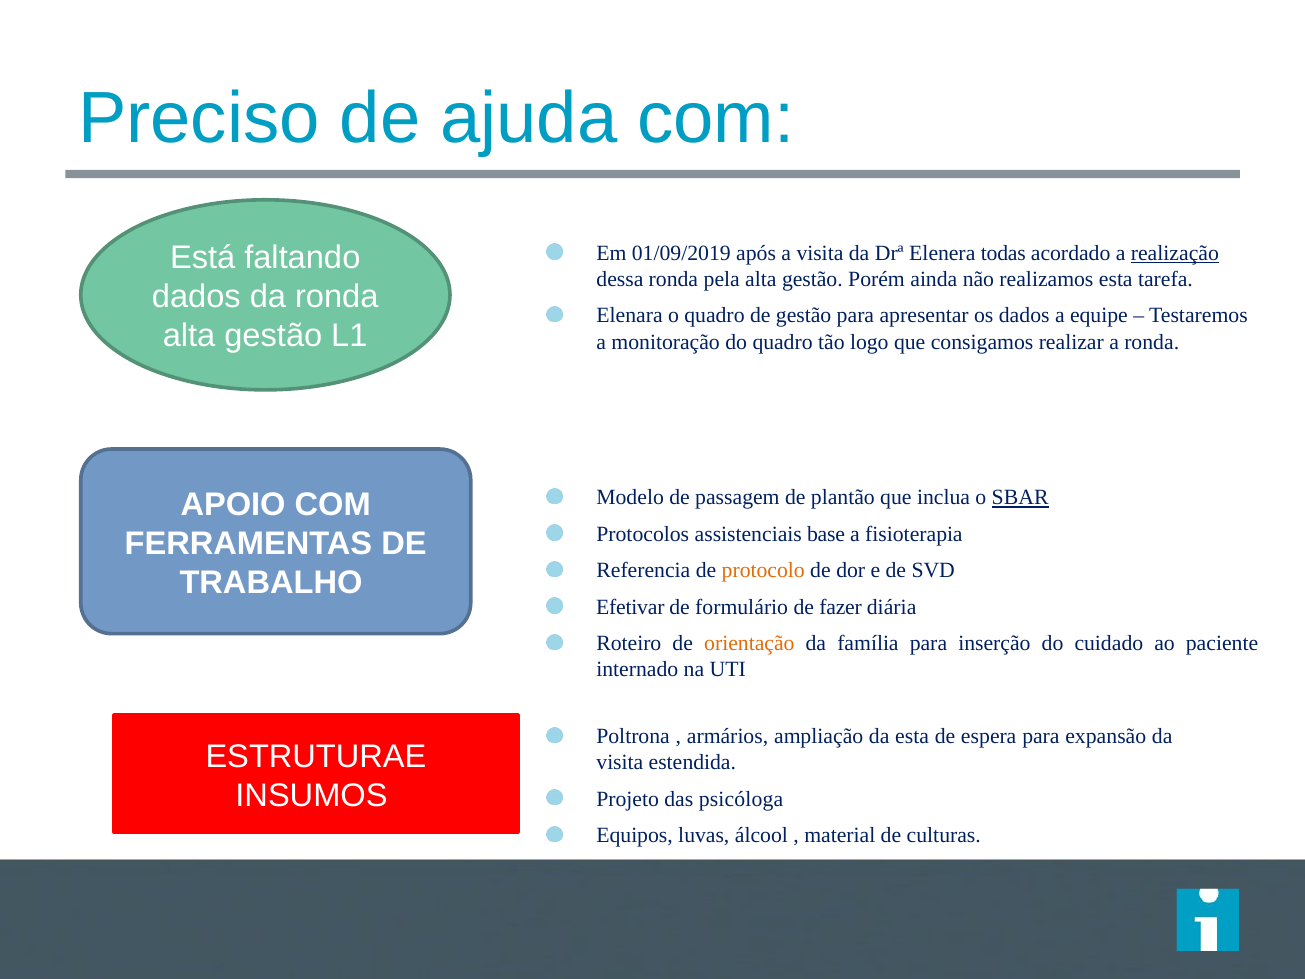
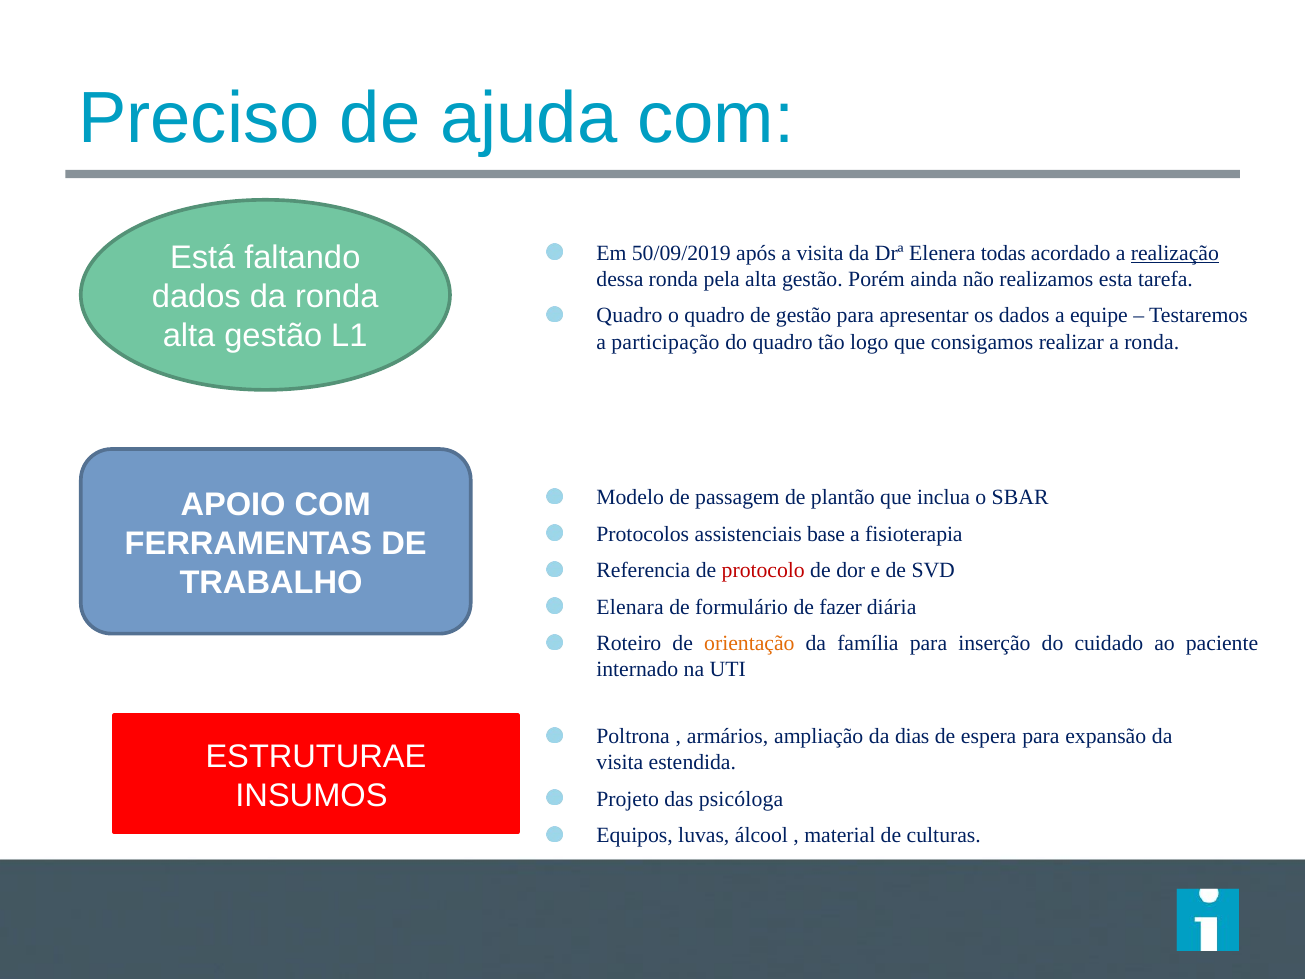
01/09/2019: 01/09/2019 -> 50/09/2019
Elenara at (630, 316): Elenara -> Quadro
monitoração: monitoração -> participação
SBAR underline: present -> none
protocolo colour: orange -> red
Efetivar: Efetivar -> Elenara
da esta: esta -> dias
